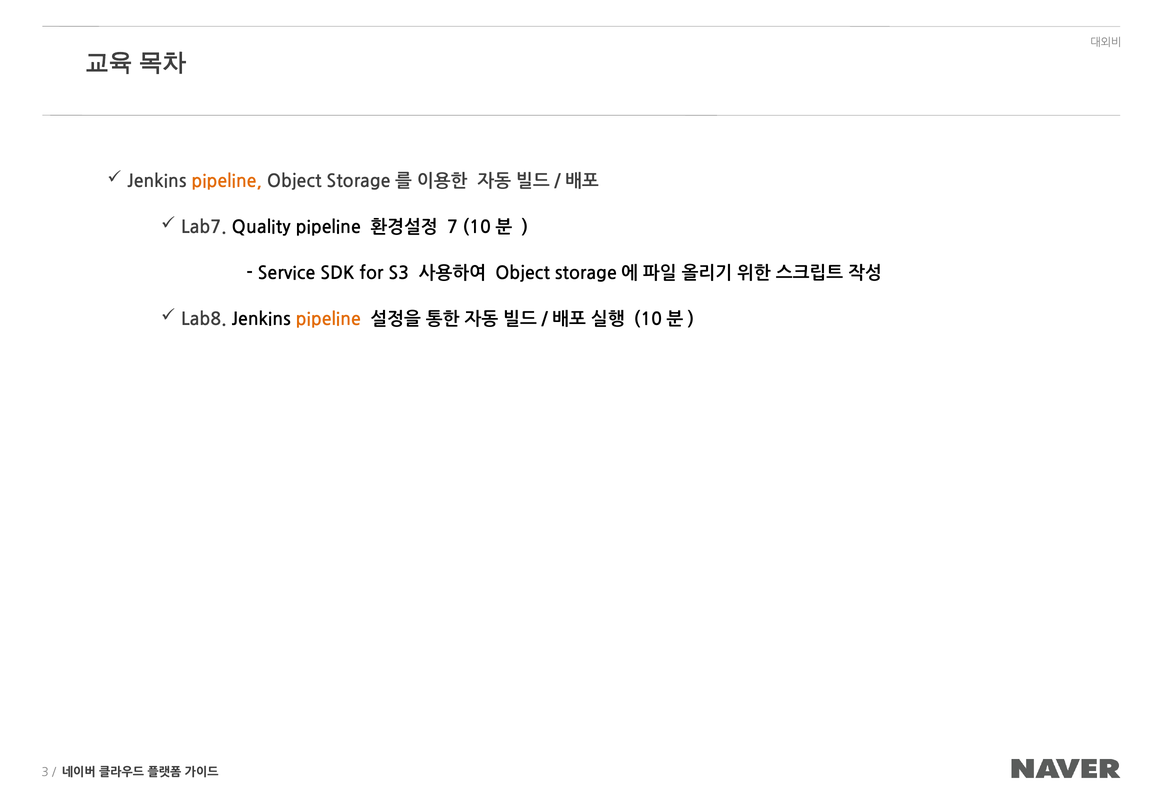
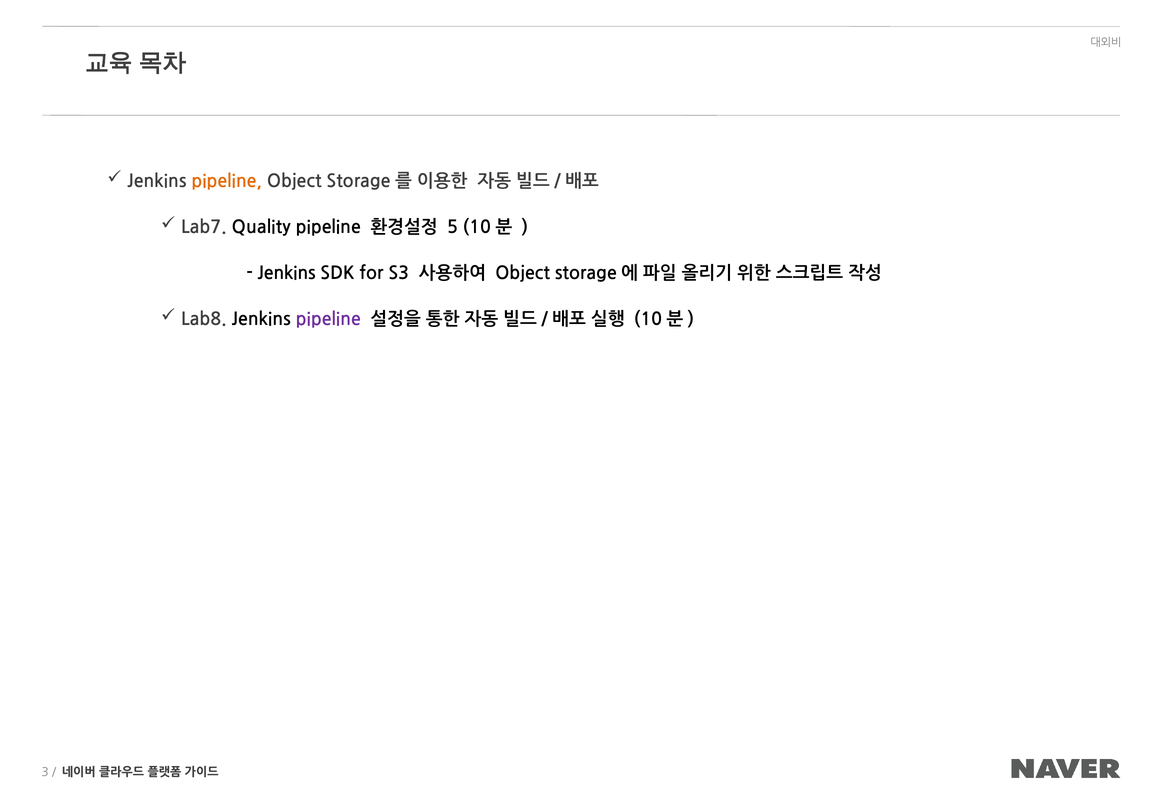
7: 7 -> 5
Service at (286, 273): Service -> Jenkins
pipeline at (328, 319) colour: orange -> purple
